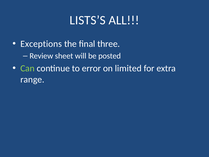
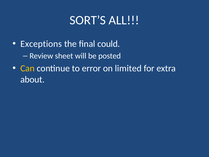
LISTS’S: LISTS’S -> SORT’S
three: three -> could
Can colour: light green -> yellow
range: range -> about
